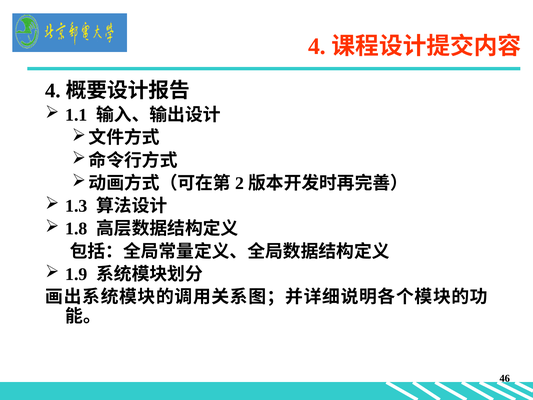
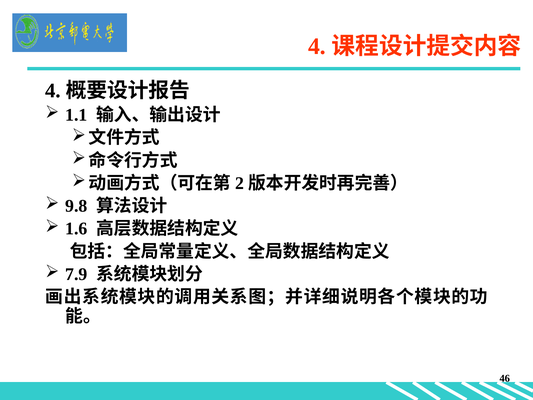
1.3: 1.3 -> 9.8
1.8: 1.8 -> 1.6
1.9: 1.9 -> 7.9
